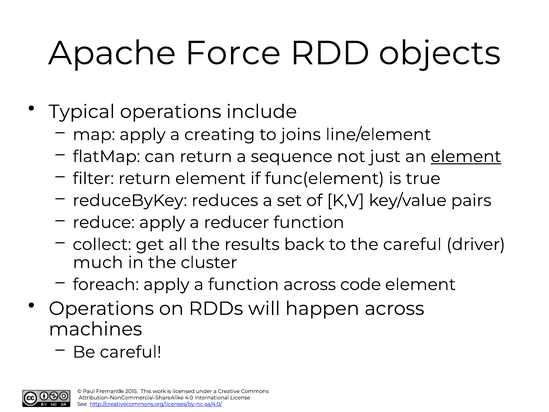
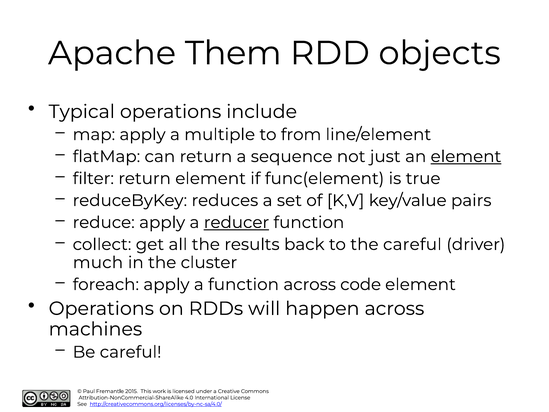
Force: Force -> Them
creating: creating -> multiple
joins: joins -> from
reducer underline: none -> present
